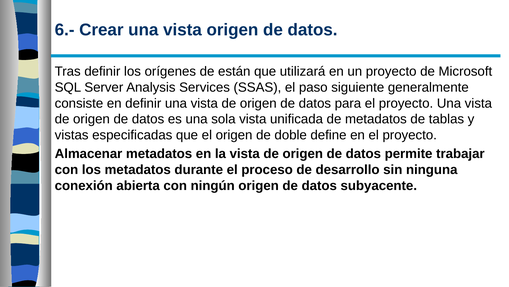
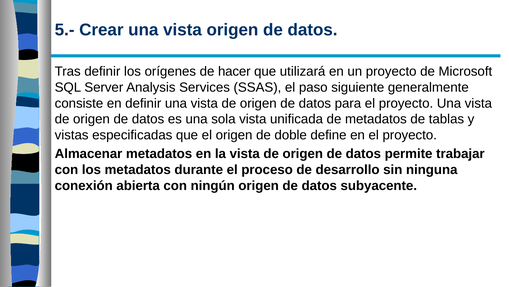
6.-: 6.- -> 5.-
están: están -> hacer
